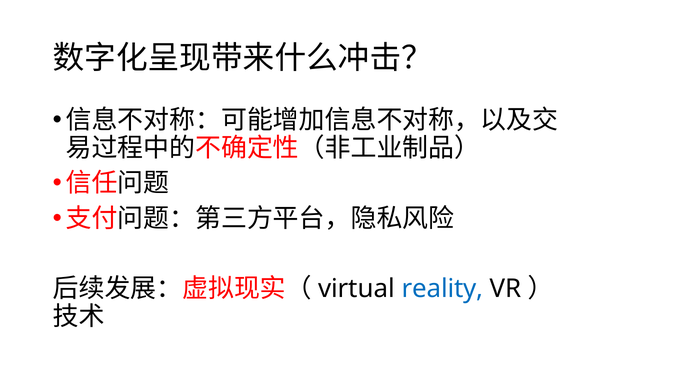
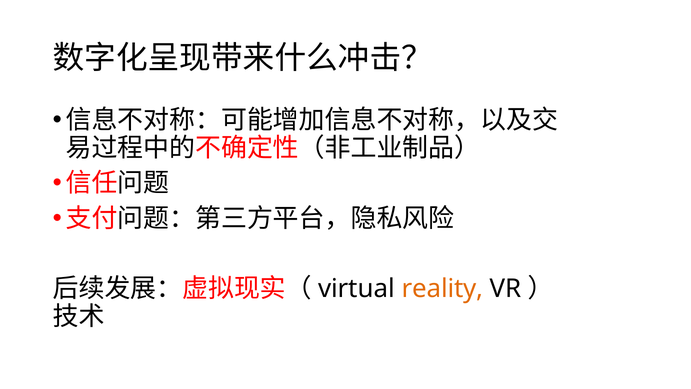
reality colour: blue -> orange
